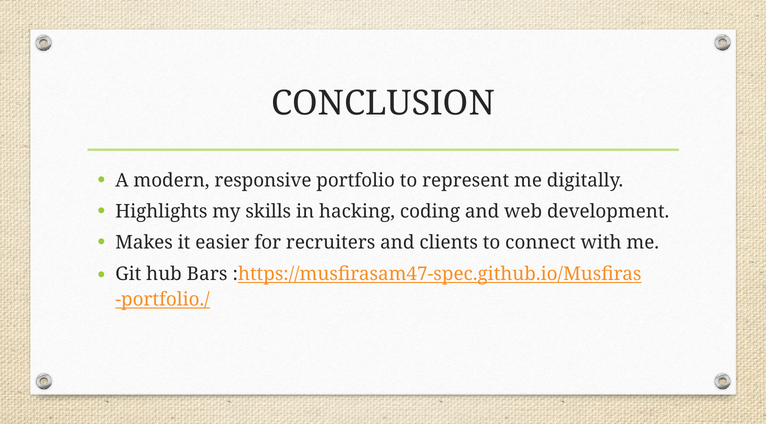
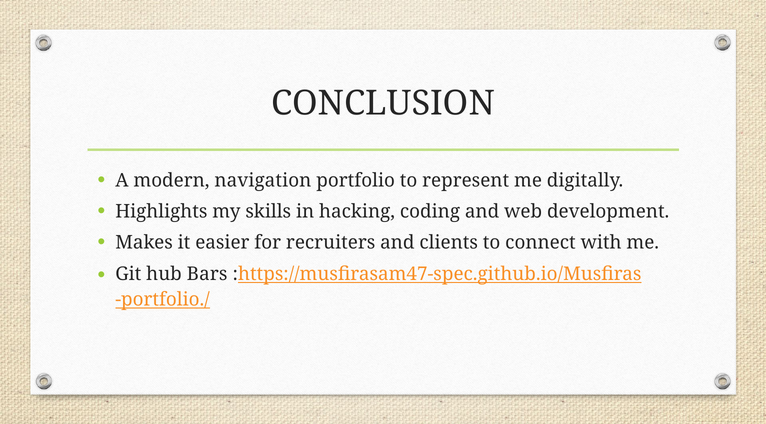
responsive: responsive -> navigation
